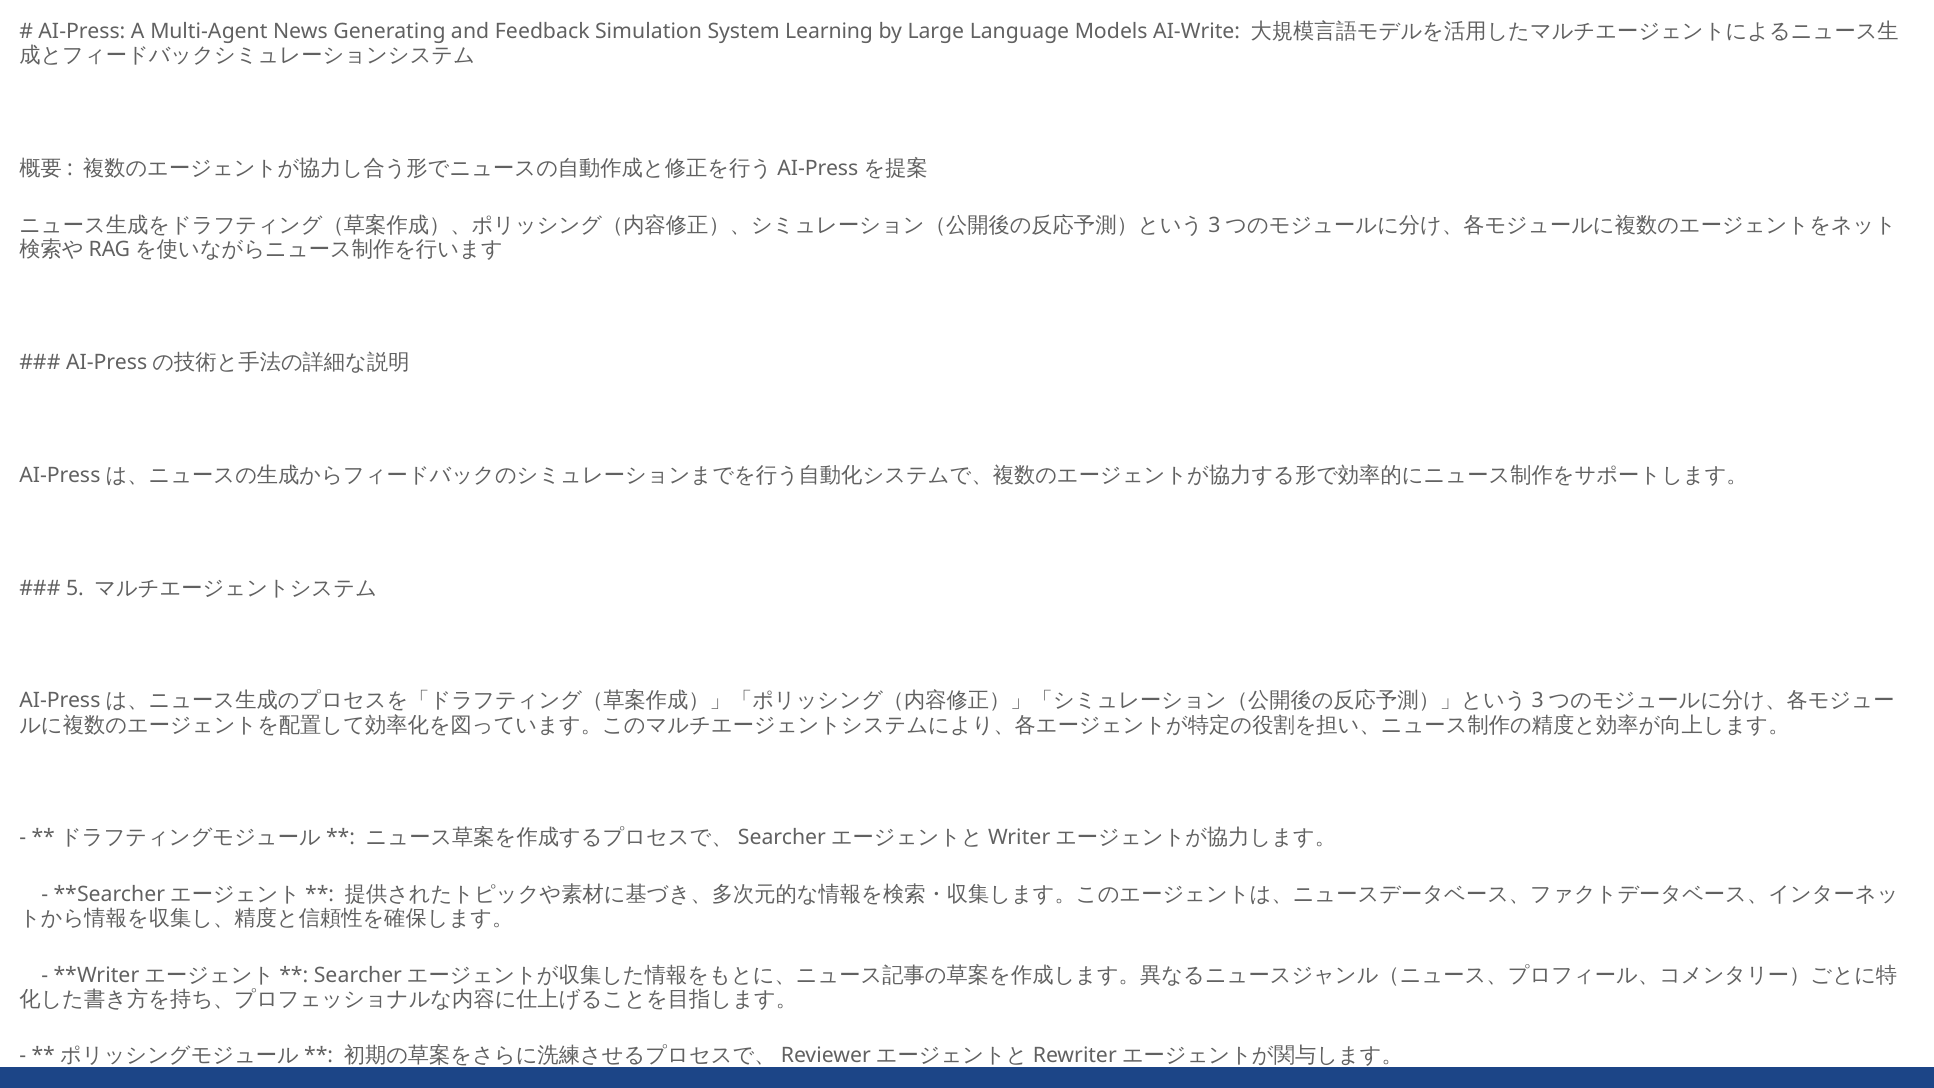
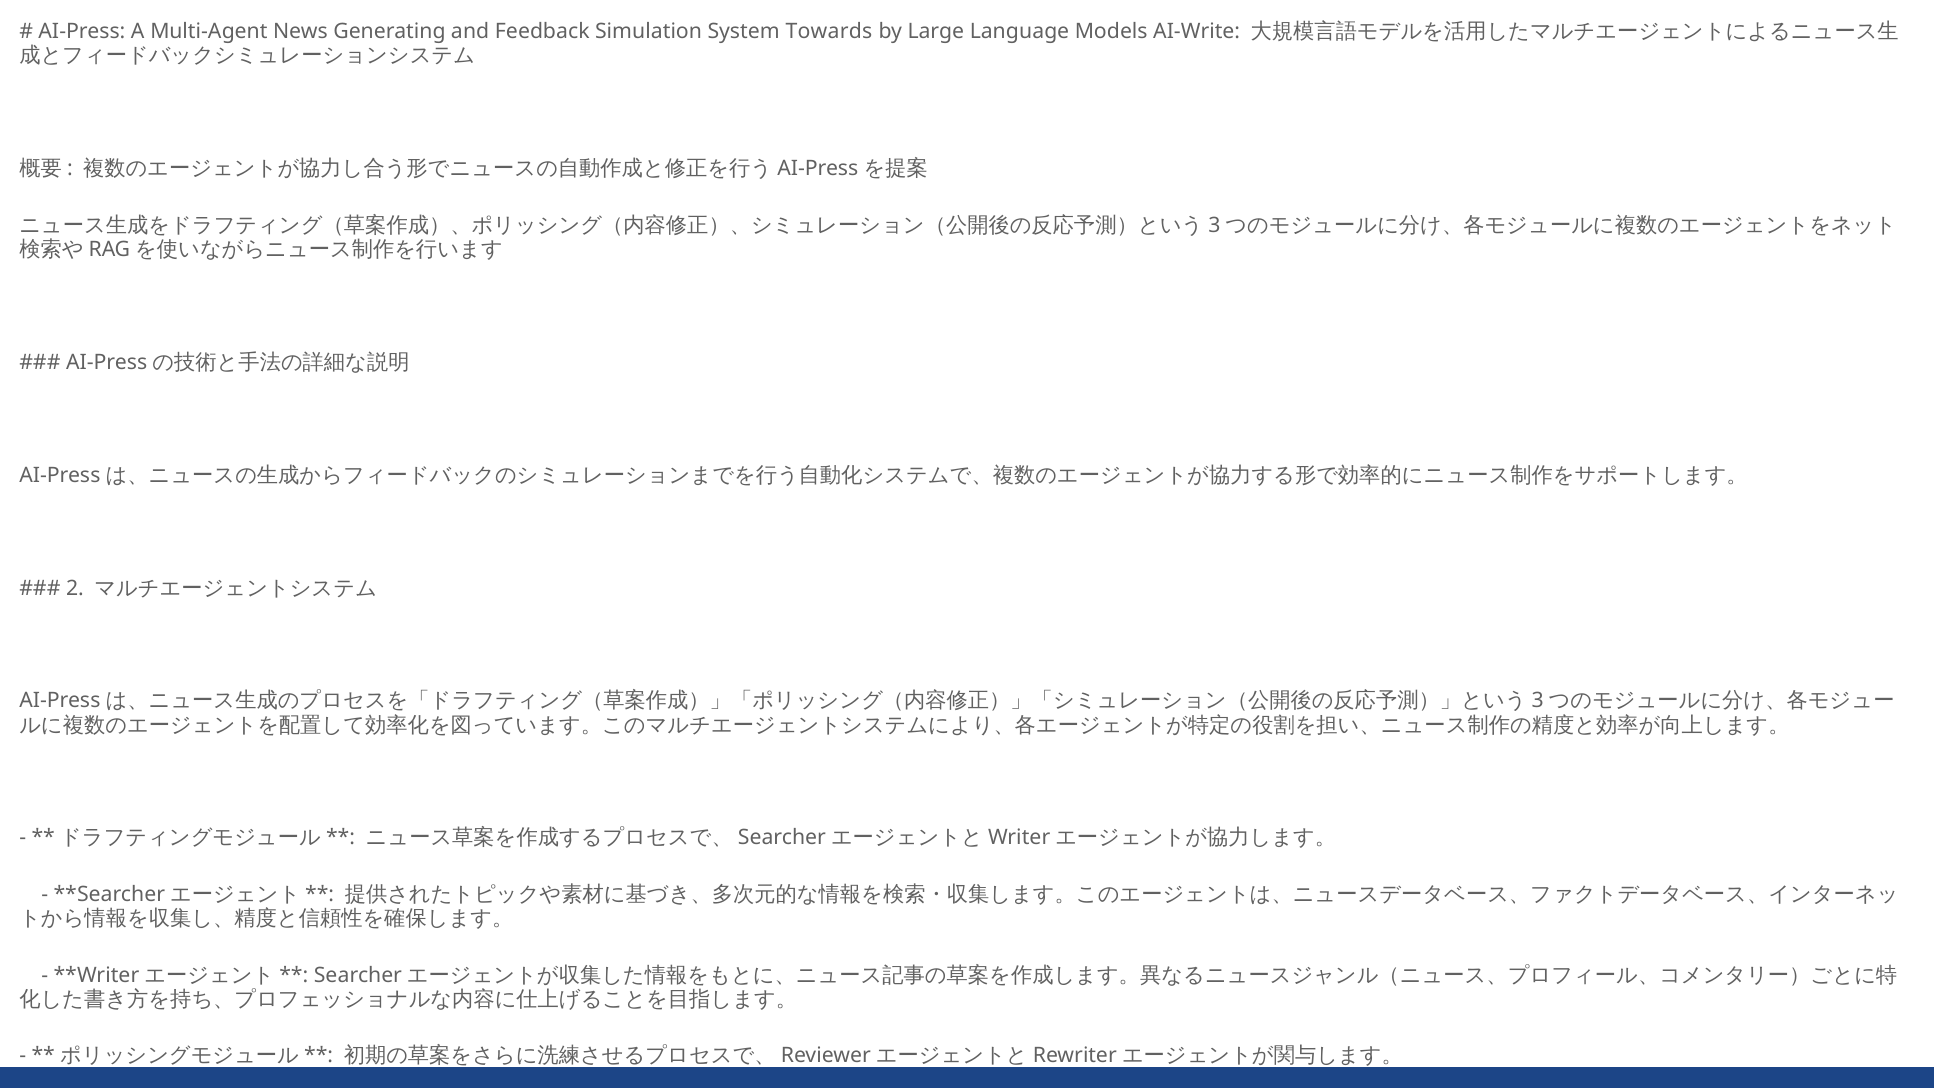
Learning: Learning -> Towards
5 at (75, 588): 5 -> 2
